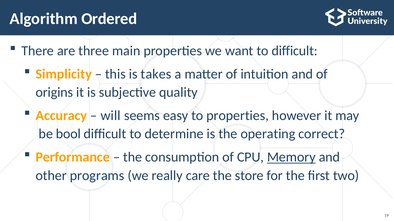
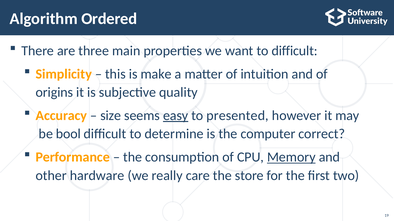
takes: takes -> make
will: will -> size
easy underline: none -> present
to properties: properties -> presented
operating: operating -> computer
programs: programs -> hardware
